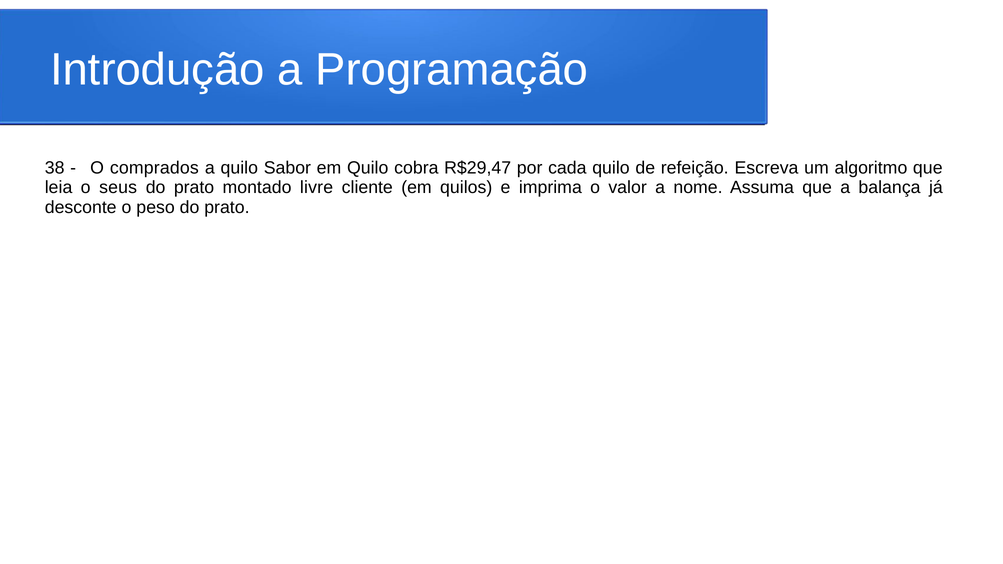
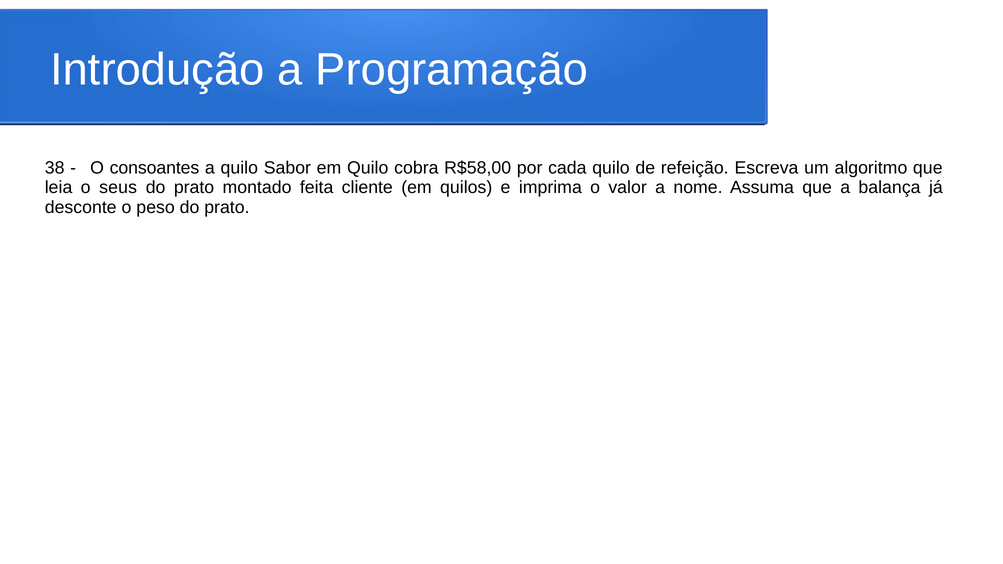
comprados: comprados -> consoantes
R$29,47: R$29,47 -> R$58,00
livre: livre -> feita
